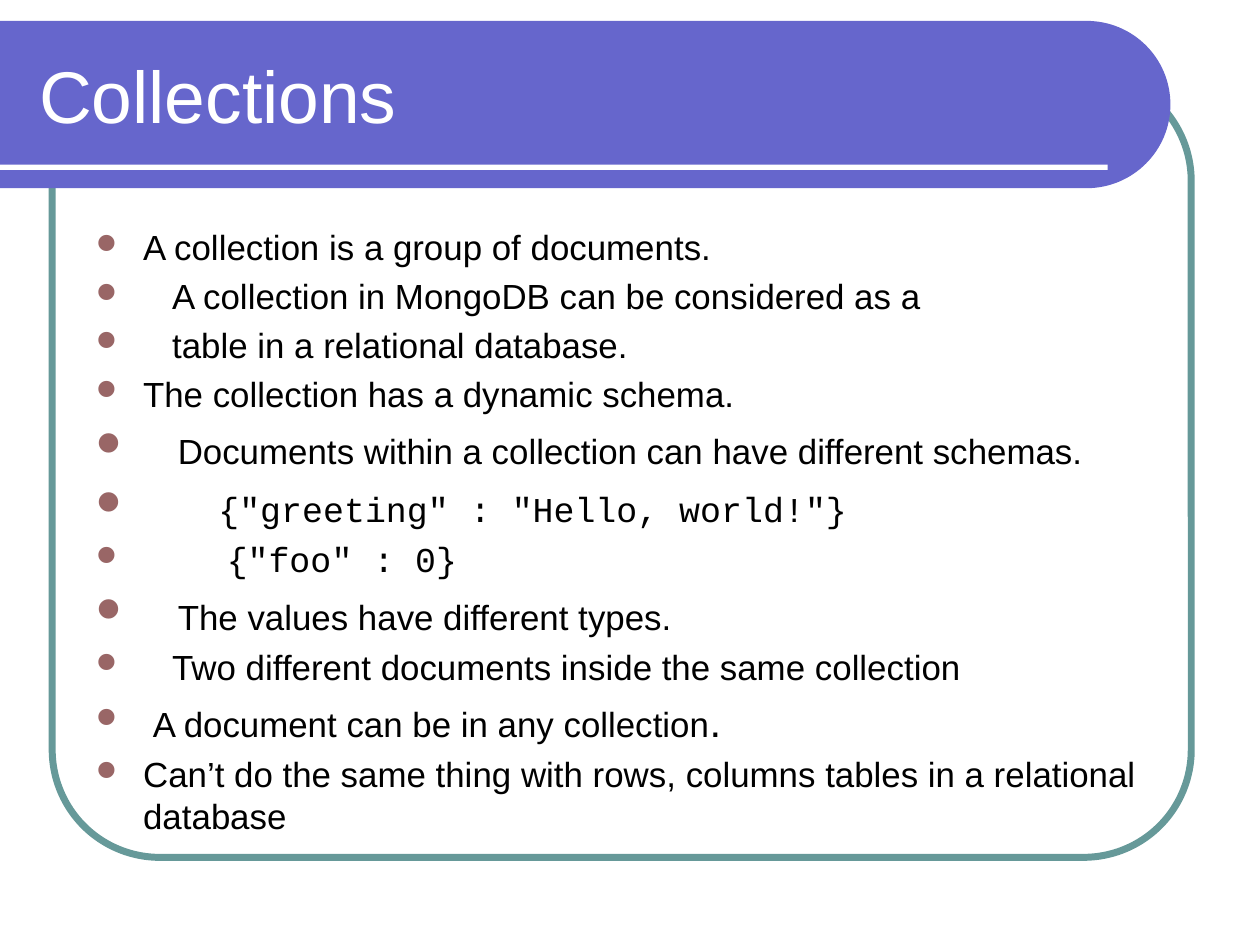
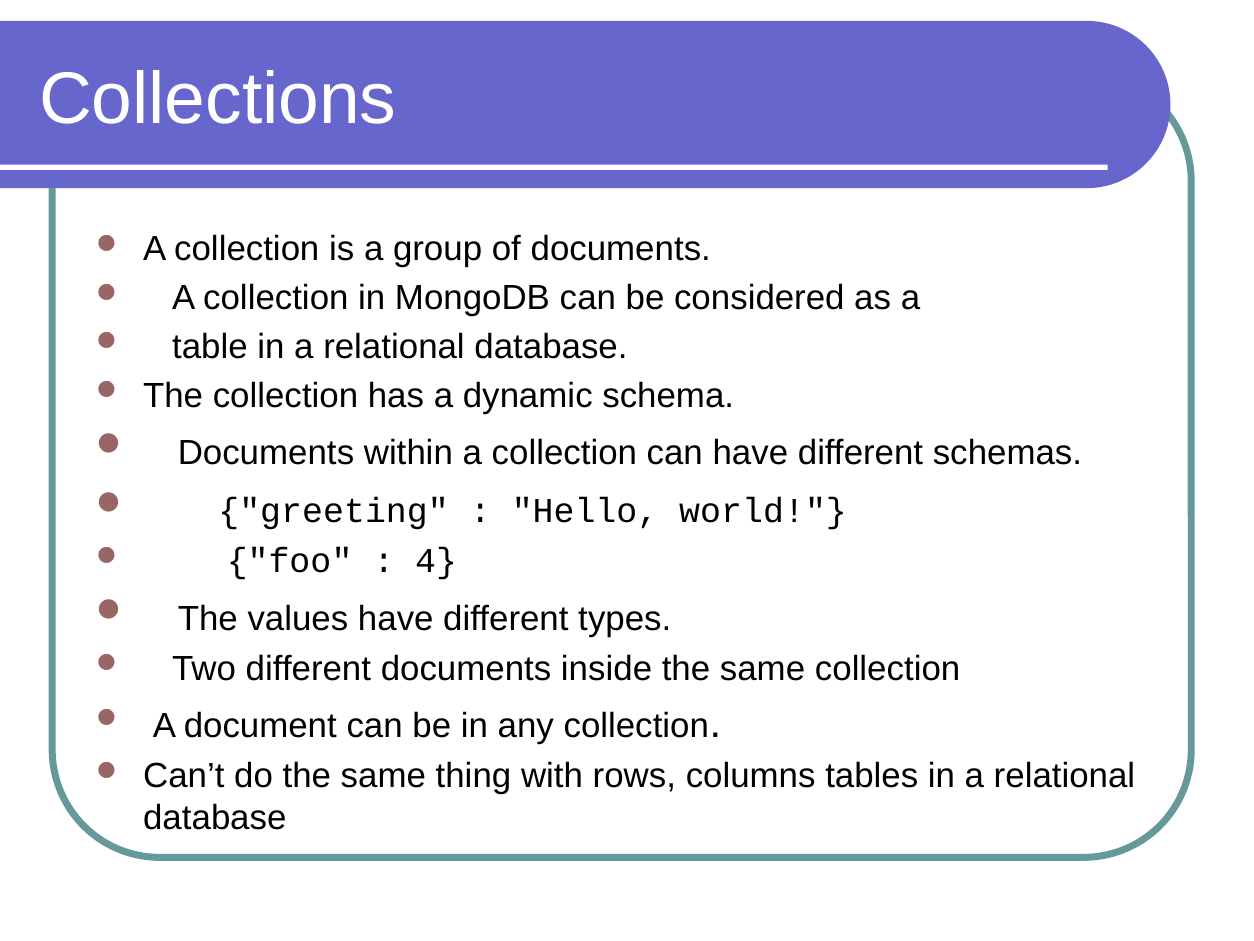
0: 0 -> 4
